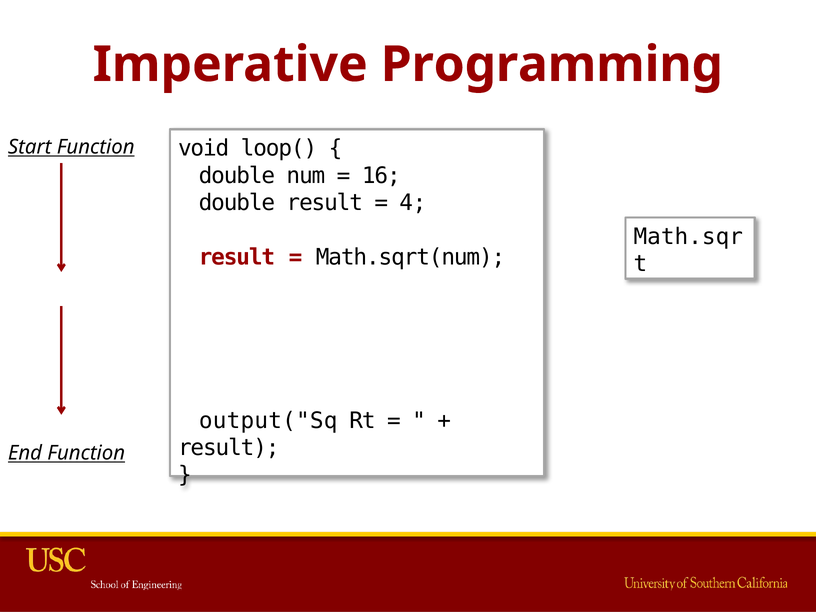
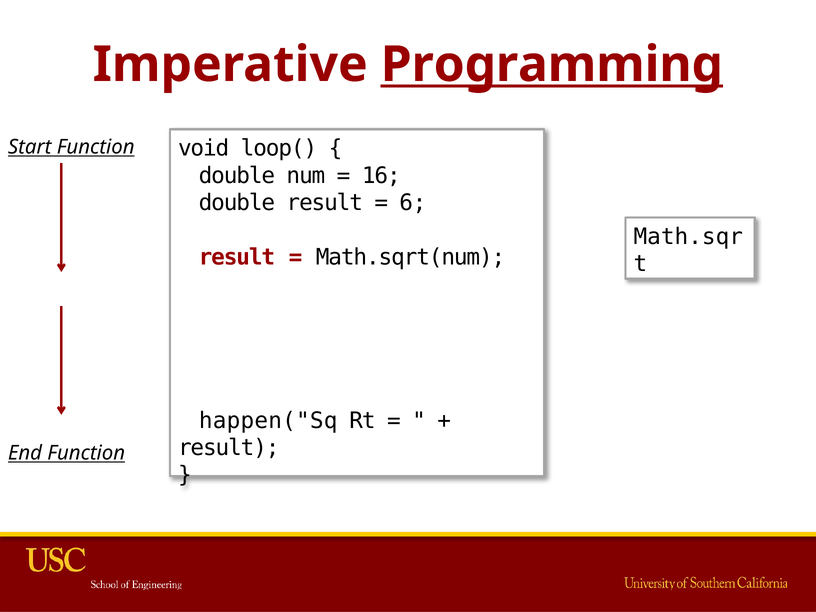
Programming underline: none -> present
4: 4 -> 6
output("Sq: output("Sq -> happen("Sq
